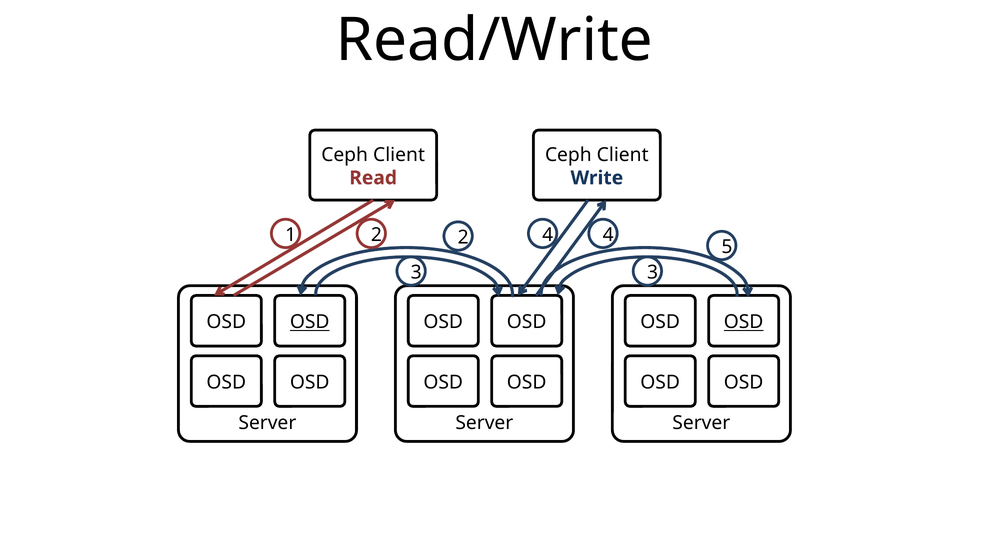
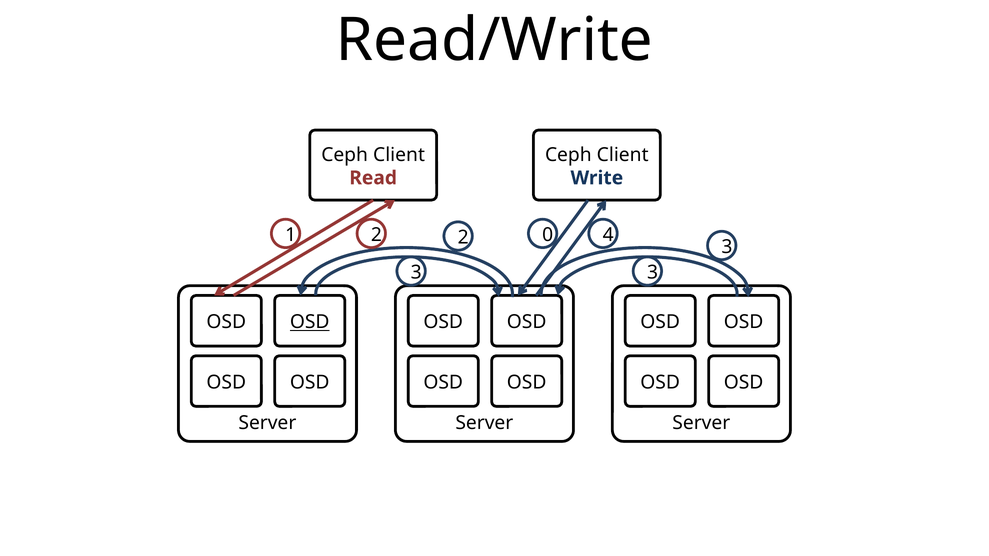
2 4: 4 -> 0
2 5: 5 -> 3
OSD at (744, 322) underline: present -> none
